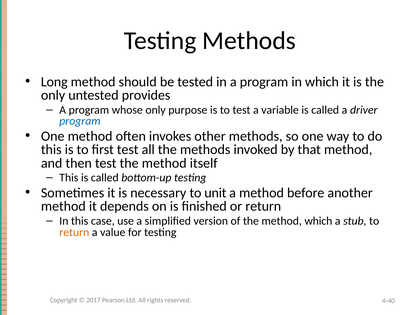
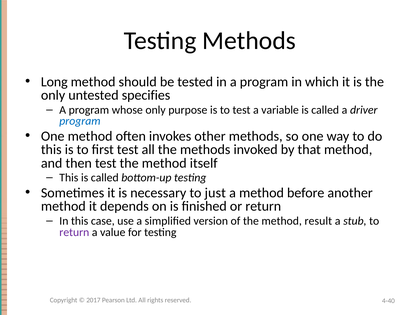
provides: provides -> specifies
unit: unit -> just
method which: which -> result
return at (74, 232) colour: orange -> purple
